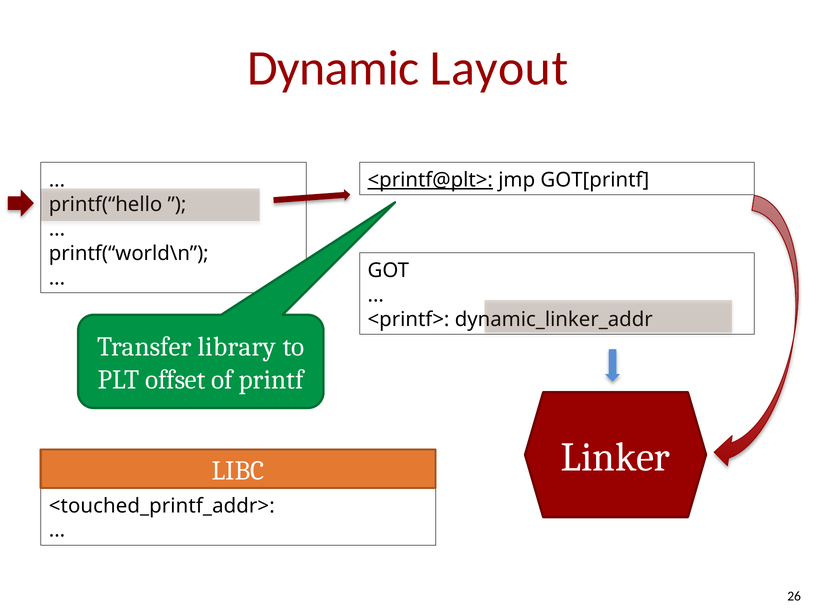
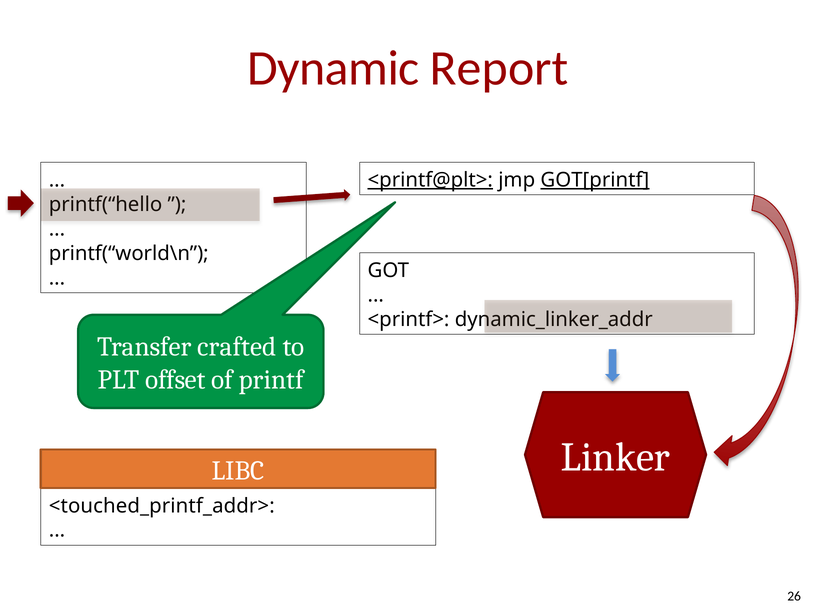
Layout: Layout -> Report
GOT[printf underline: none -> present
library: library -> crafted
